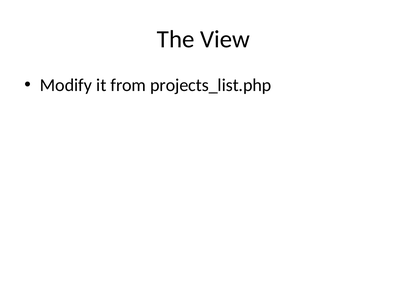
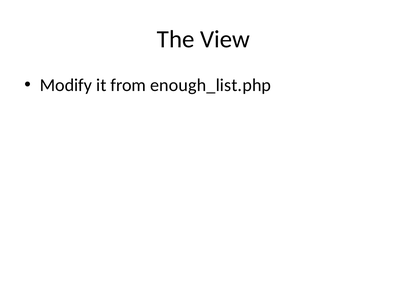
projects_list.php: projects_list.php -> enough_list.php
